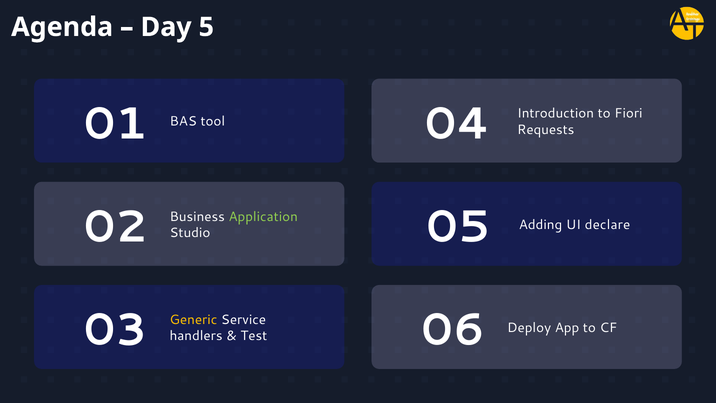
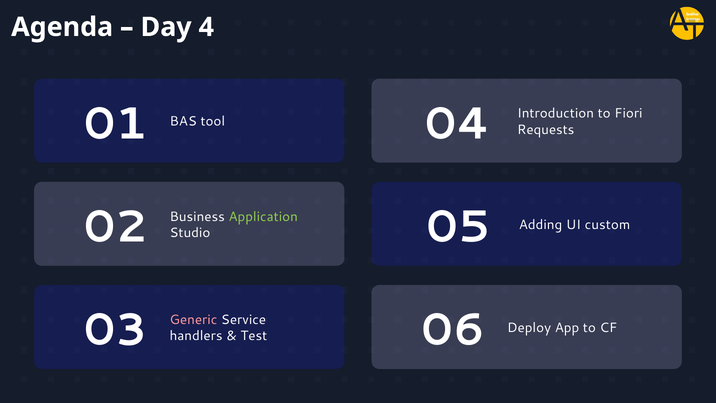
5: 5 -> 4
declare: declare -> custom
Generic colour: yellow -> pink
